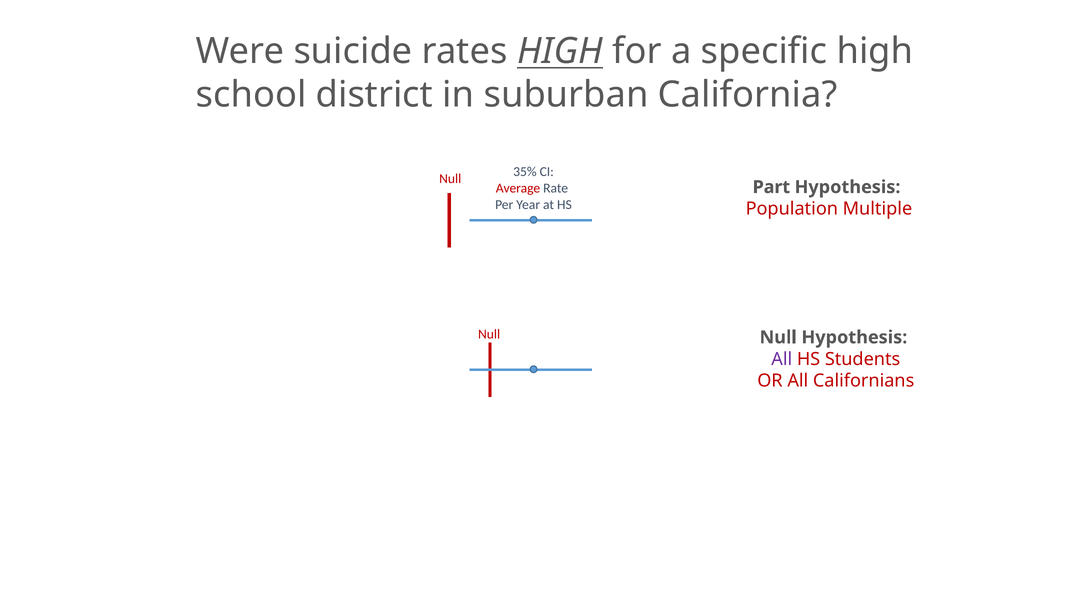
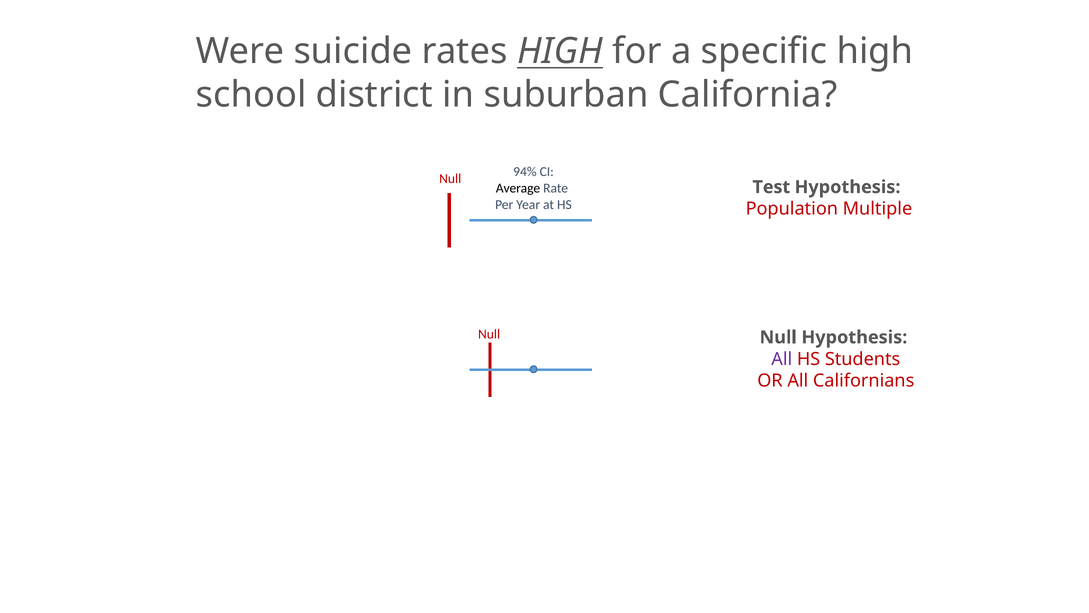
35%: 35% -> 94%
Average colour: red -> black
Part: Part -> Test
